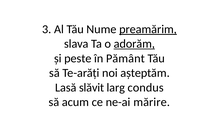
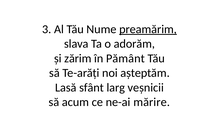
adorăm underline: present -> none
peste: peste -> zărim
slăvit: slăvit -> sfânt
condus: condus -> veșnicii
